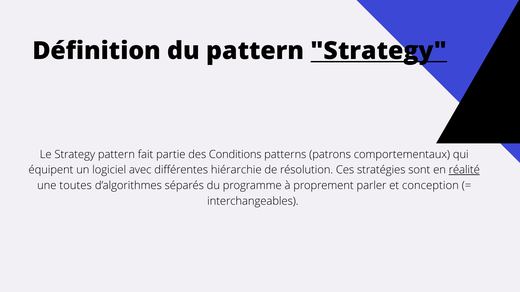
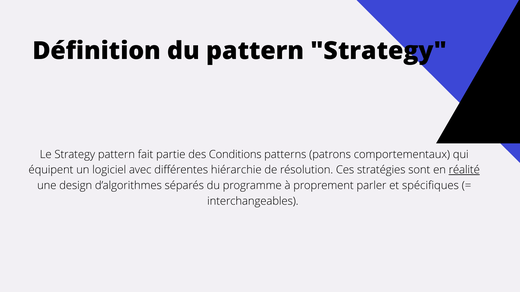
Strategy at (379, 51) underline: present -> none
toutes: toutes -> design
conception: conception -> spécifiques
